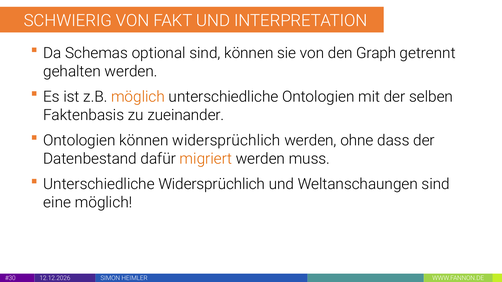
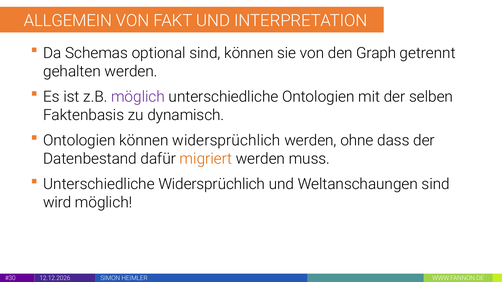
SCHWIERIG: SCHWIERIG -> ALLGEMEIN
möglich at (138, 97) colour: orange -> purple
zueinander: zueinander -> dynamisch
eine: eine -> wird
